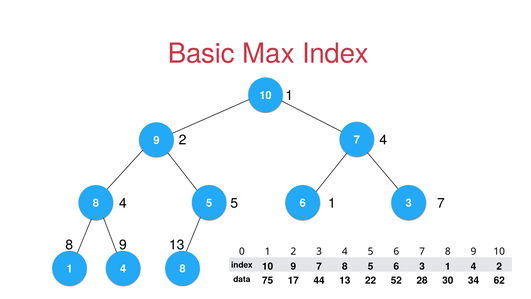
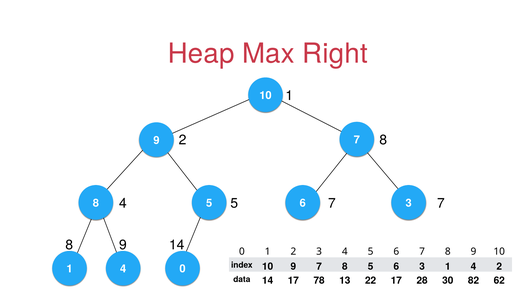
Basic: Basic -> Heap
Max Index: Index -> Right
2 4: 4 -> 8
5 1: 1 -> 7
9 13: 13 -> 14
1 8: 8 -> 0
data 75: 75 -> 14
44: 44 -> 78
22 52: 52 -> 17
34: 34 -> 82
